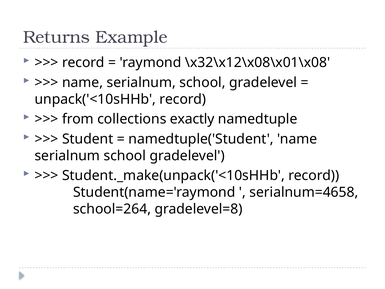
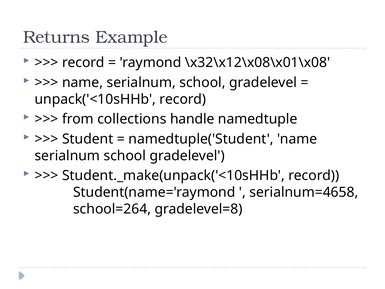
exactly: exactly -> handle
